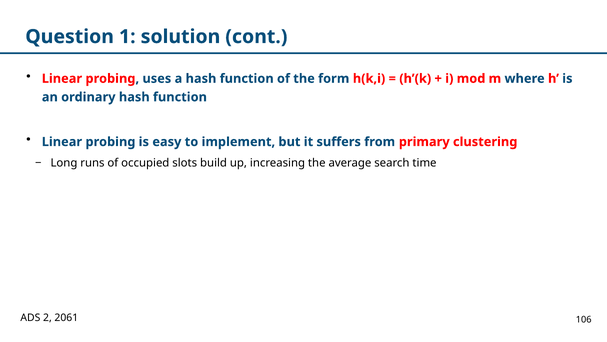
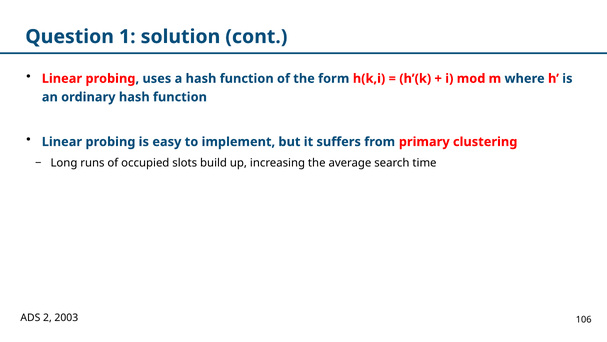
2061: 2061 -> 2003
